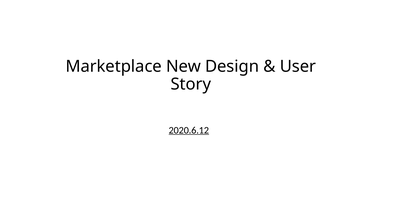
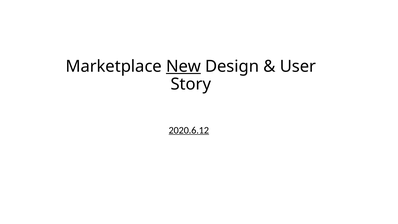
New underline: none -> present
